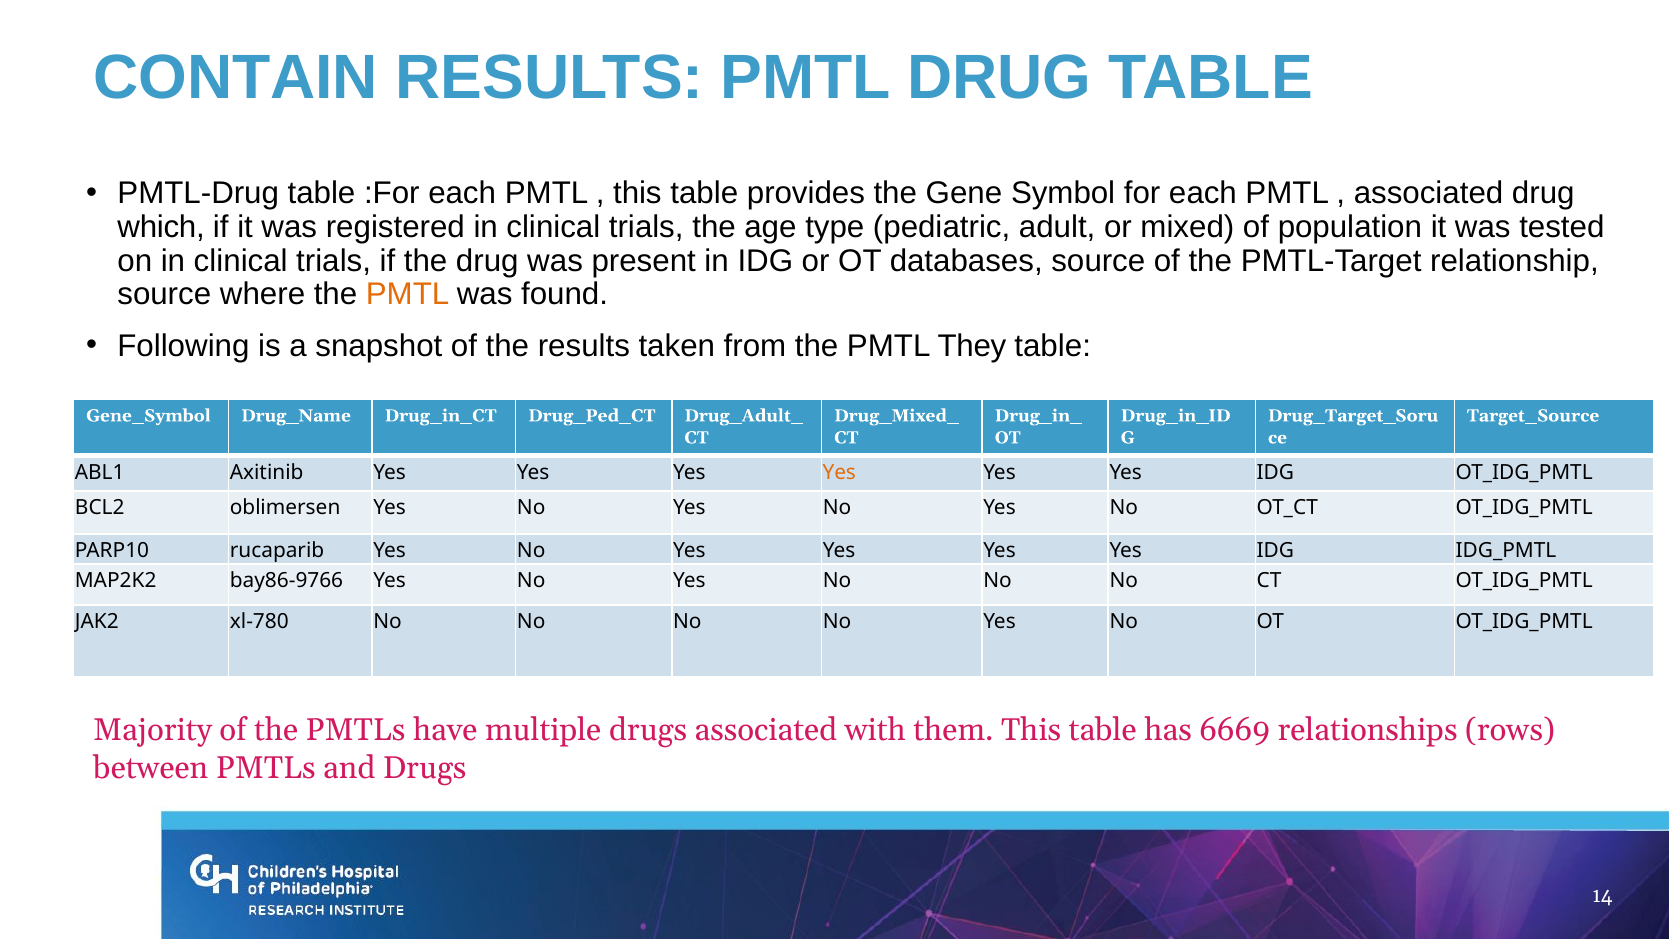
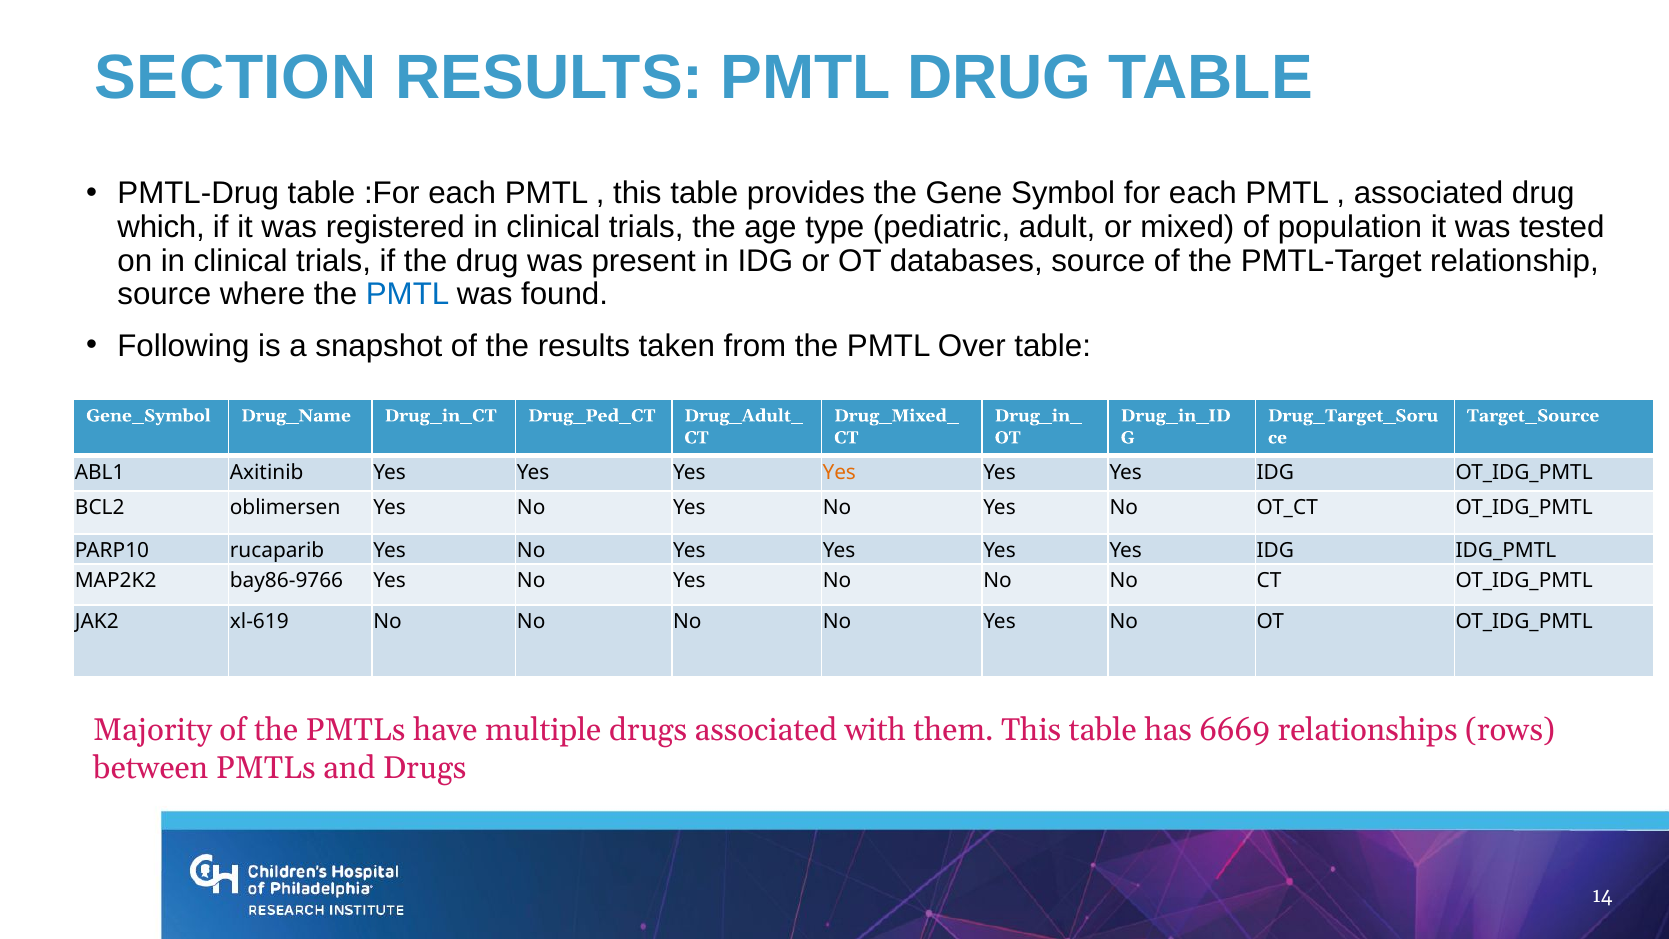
CONTAIN: CONTAIN -> SECTION
PMTL at (408, 295) colour: orange -> blue
They: They -> Over
xl-780: xl-780 -> xl-619
